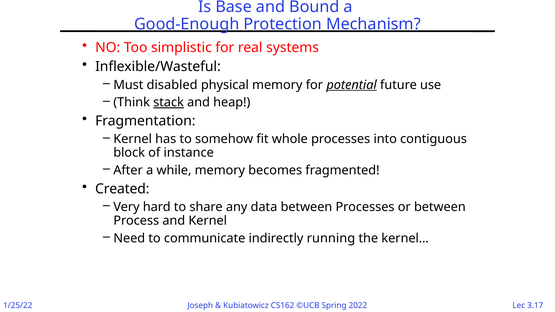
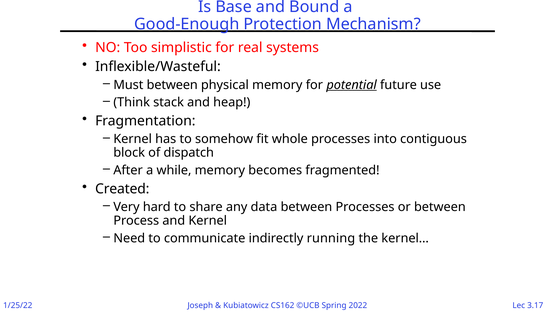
Must disabled: disabled -> between
stack underline: present -> none
instance: instance -> dispatch
